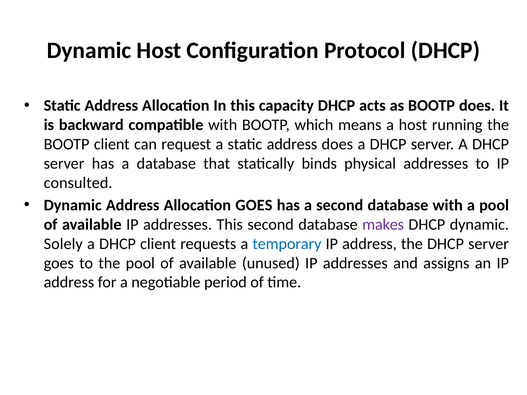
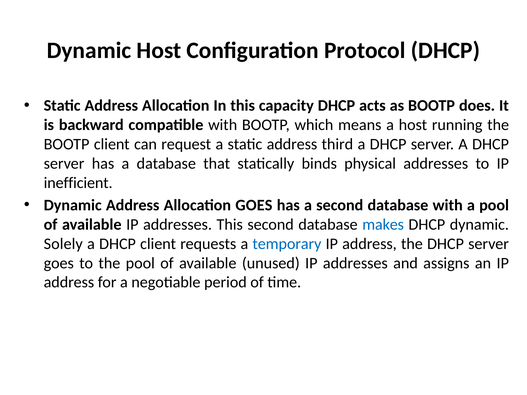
address does: does -> third
consulted: consulted -> inefficient
makes colour: purple -> blue
